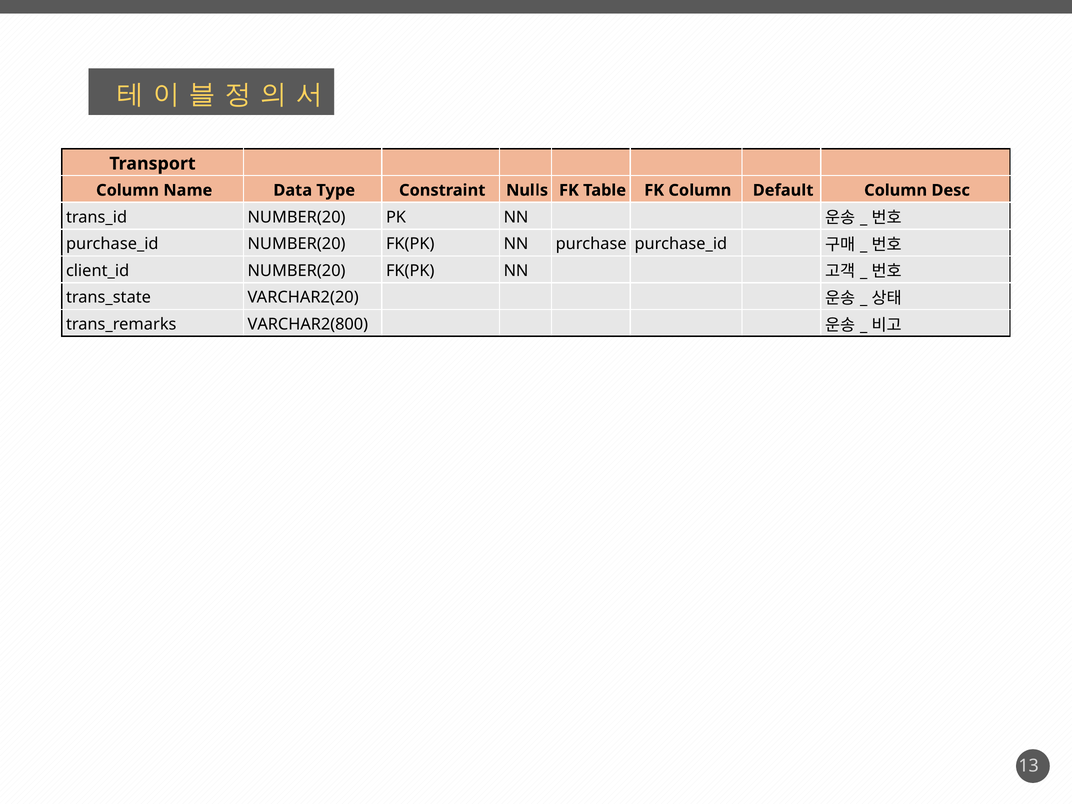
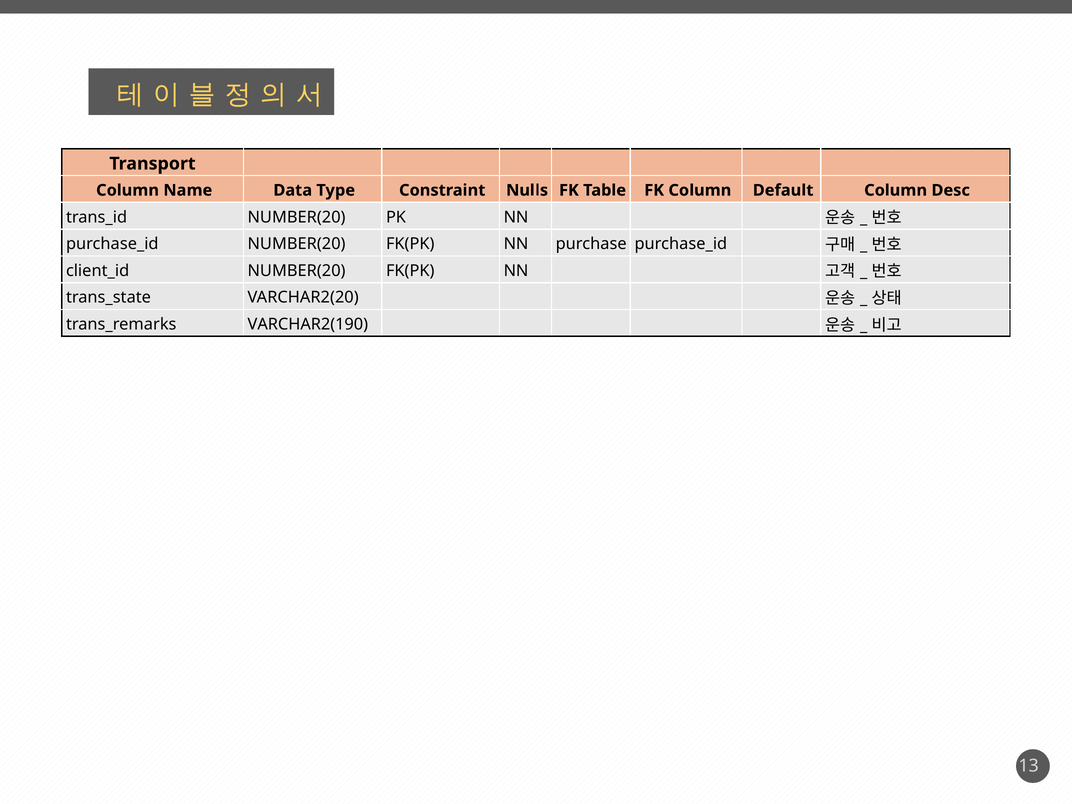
VARCHAR2(800: VARCHAR2(800 -> VARCHAR2(190
